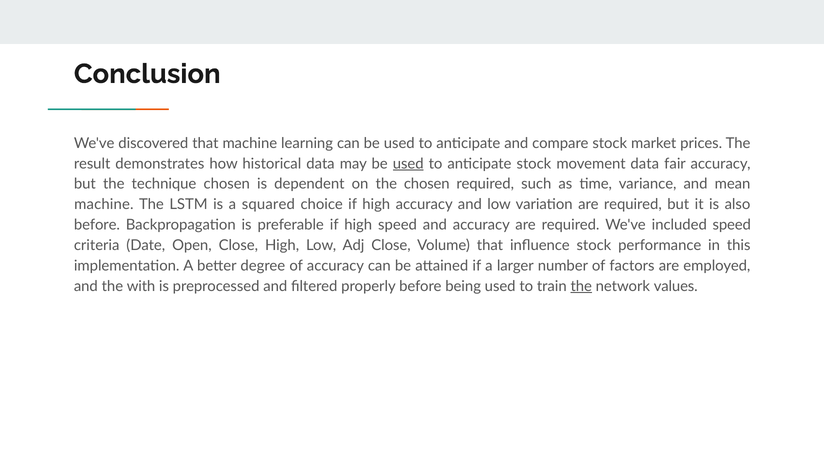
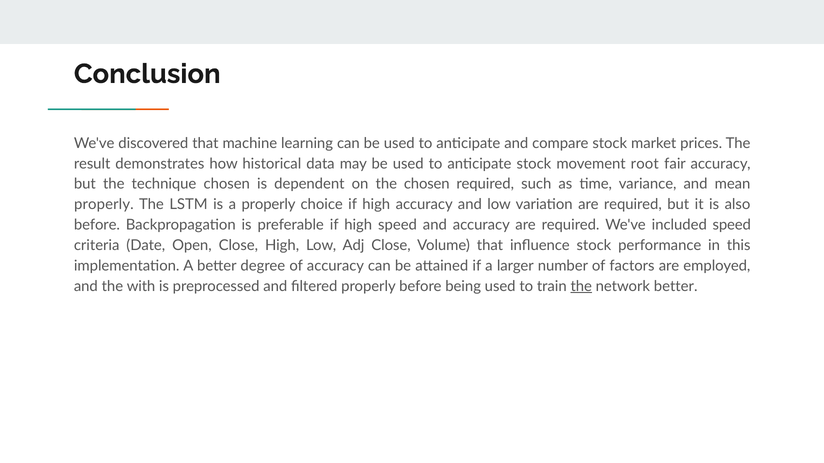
used at (408, 164) underline: present -> none
movement data: data -> root
machine at (104, 205): machine -> properly
a squared: squared -> properly
network values: values -> better
